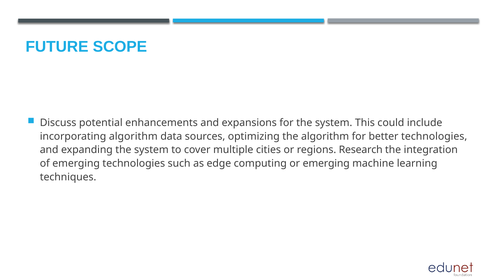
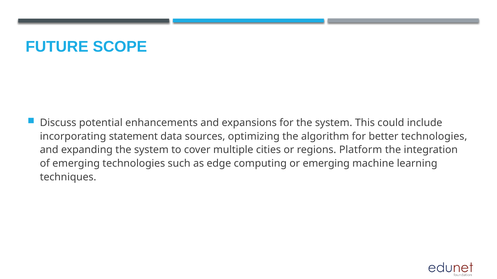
incorporating algorithm: algorithm -> statement
Research: Research -> Platform
